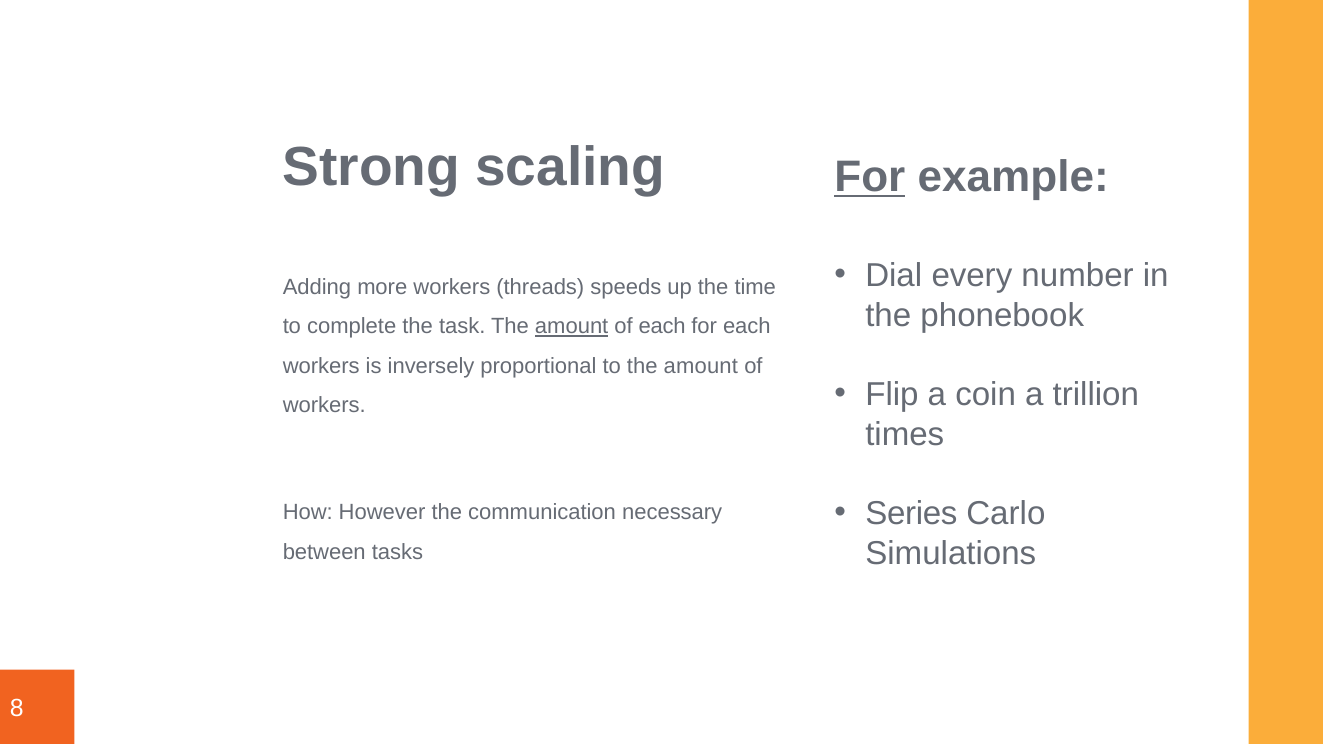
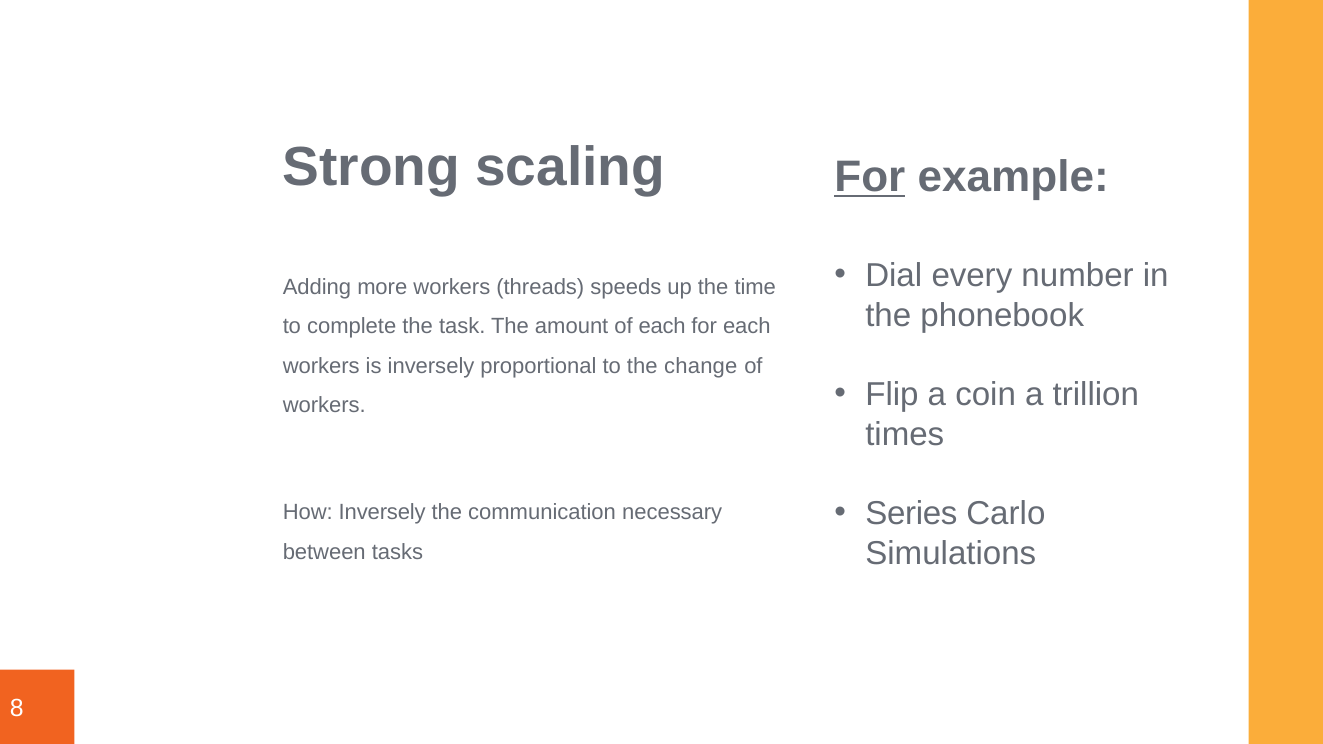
amount at (572, 326) underline: present -> none
to the amount: amount -> change
How However: However -> Inversely
